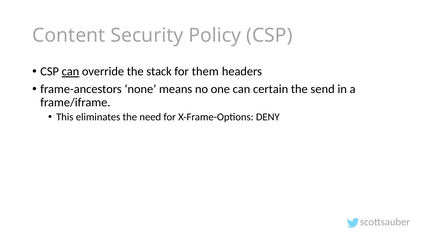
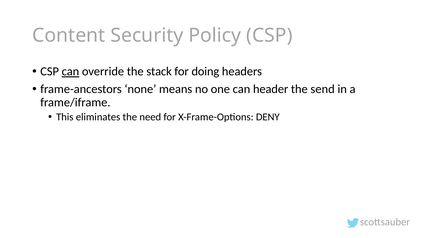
them: them -> doing
certain: certain -> header
